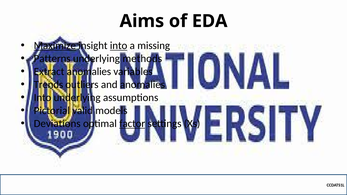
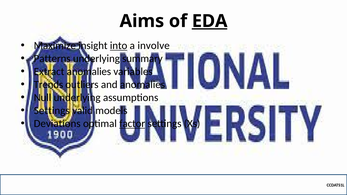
EDA underline: none -> present
Maximize underline: present -> none
missing: missing -> involve
methods: methods -> summary
Into at (43, 98): Into -> Null
Pictorial at (52, 111): Pictorial -> Settings
